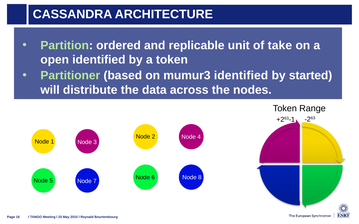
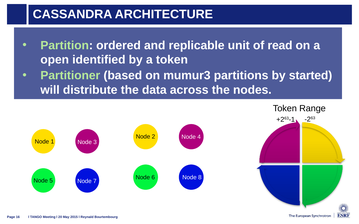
take: take -> read
mumur3 identified: identified -> partitions
